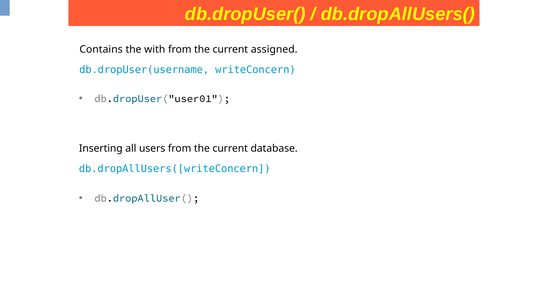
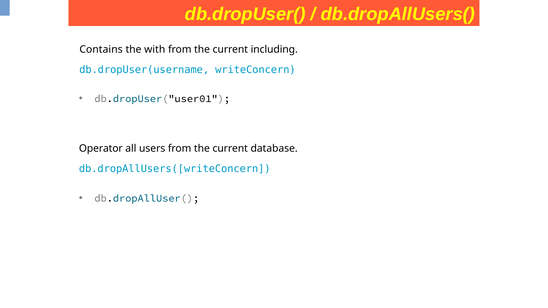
assigned: assigned -> including
Inserting: Inserting -> Operator
